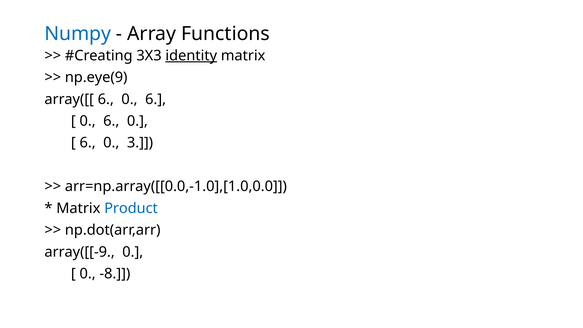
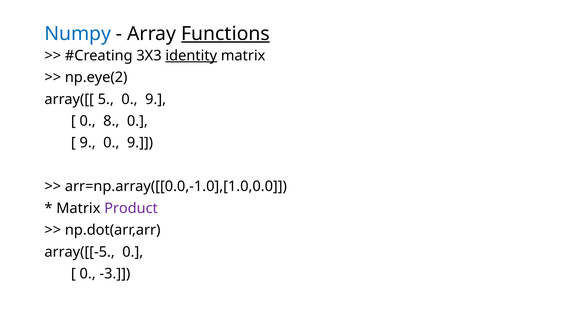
Functions underline: none -> present
np.eye(9: np.eye(9 -> np.eye(2
array([[ 6: 6 -> 5
6 at (156, 99): 6 -> 9
6 at (111, 121): 6 -> 8
6 at (88, 143): 6 -> 9
3 at (140, 143): 3 -> 9
Product colour: blue -> purple
array([[-9: array([[-9 -> array([[-5
-8: -8 -> -3
